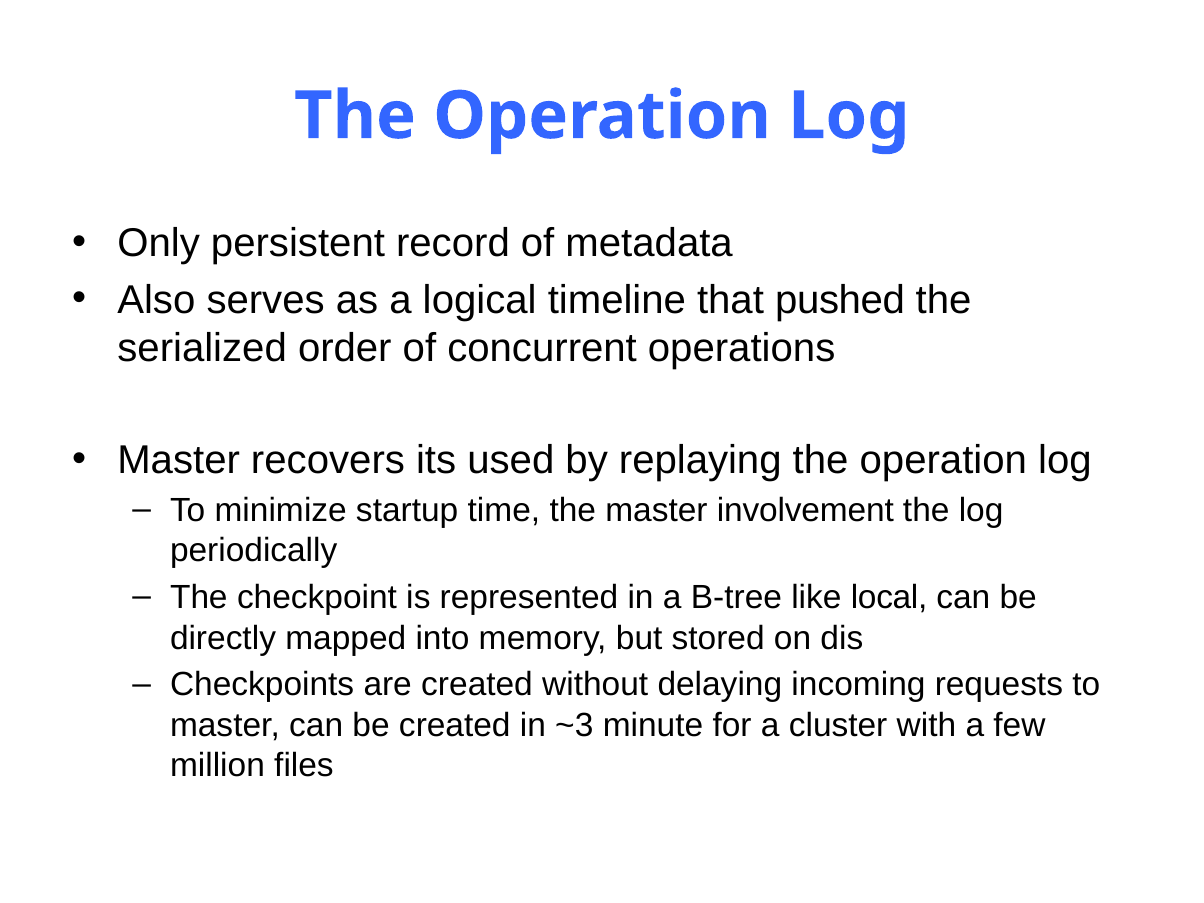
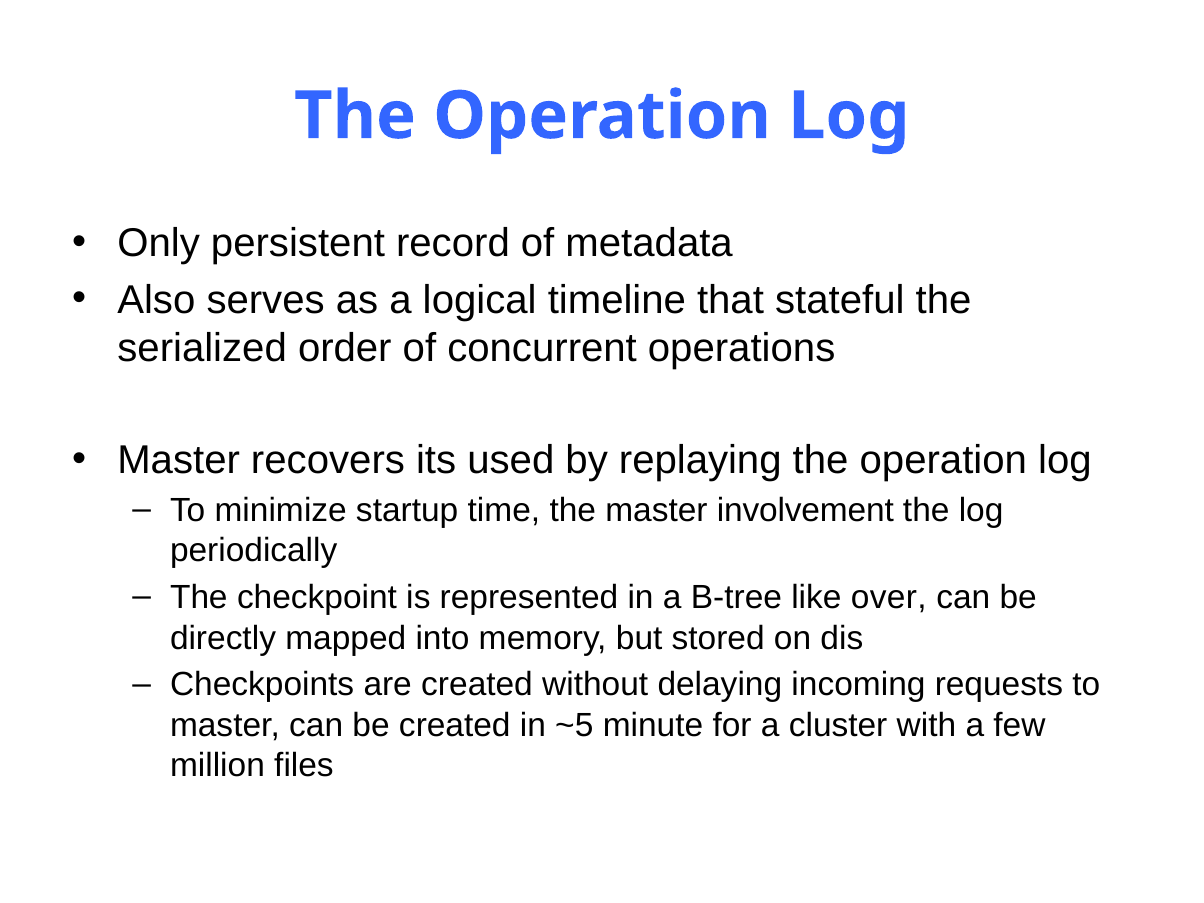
pushed: pushed -> stateful
local: local -> over
~3: ~3 -> ~5
